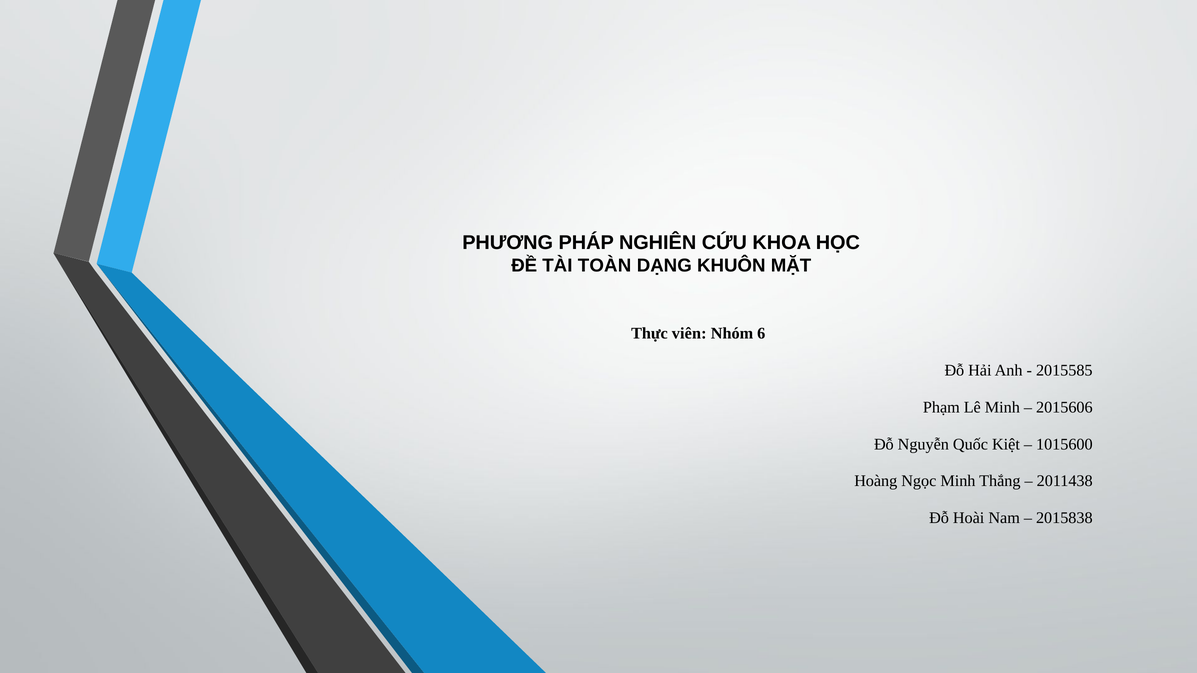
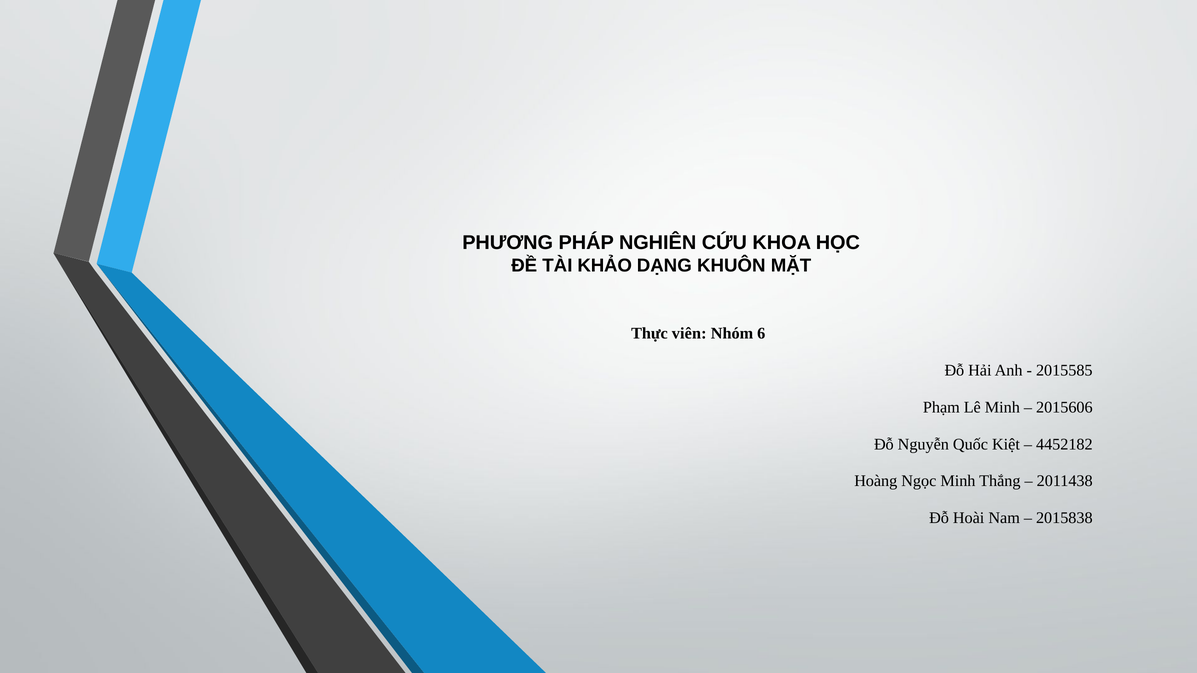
TOÀN: TOÀN -> KHẢO
1015600: 1015600 -> 4452182
